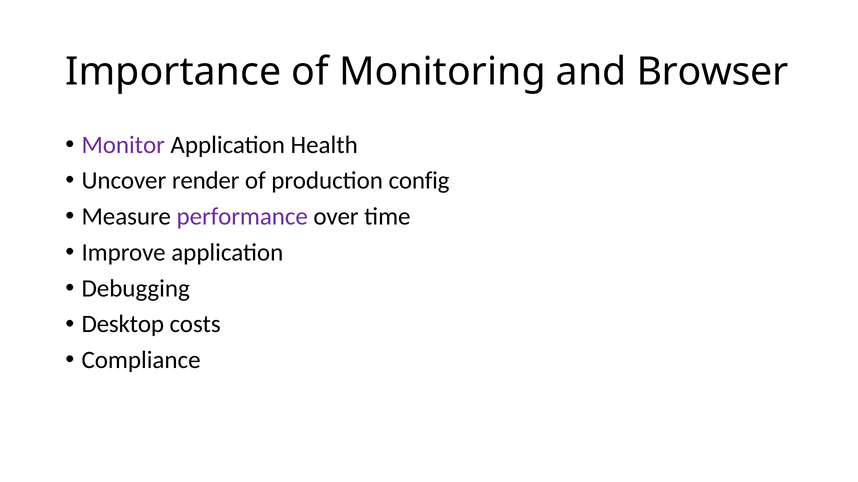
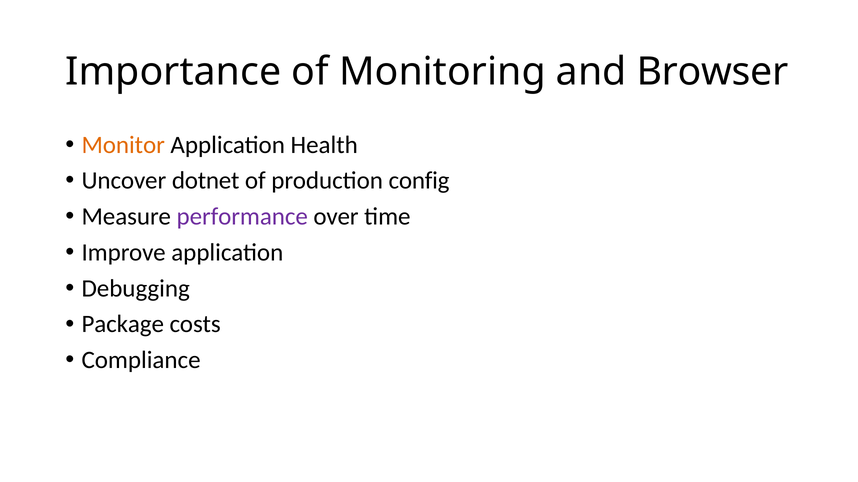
Monitor colour: purple -> orange
render: render -> dotnet
Desktop: Desktop -> Package
